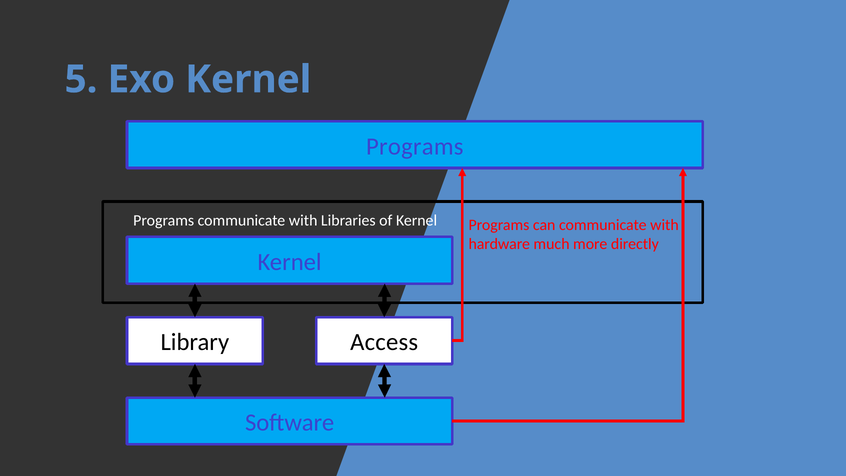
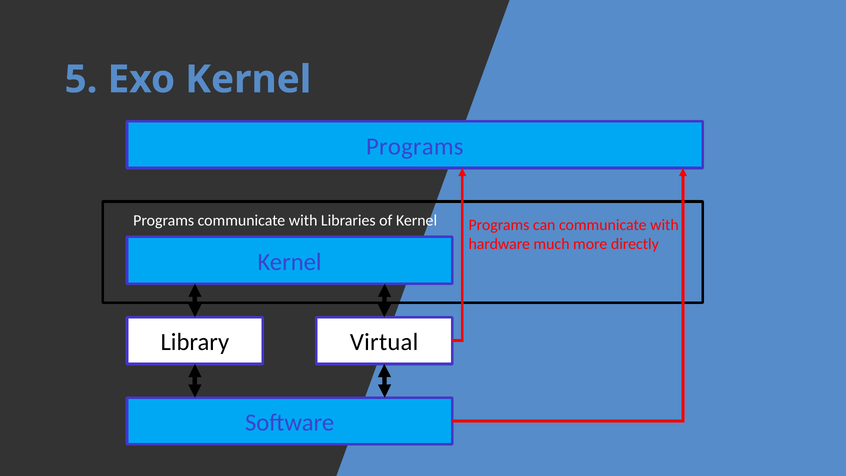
Access: Access -> Virtual
